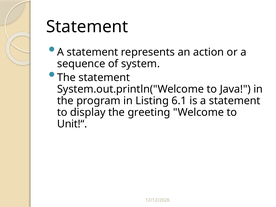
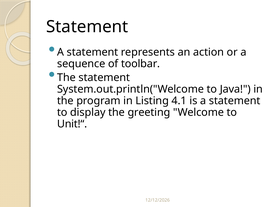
system: system -> toolbar
6.1: 6.1 -> 4.1
